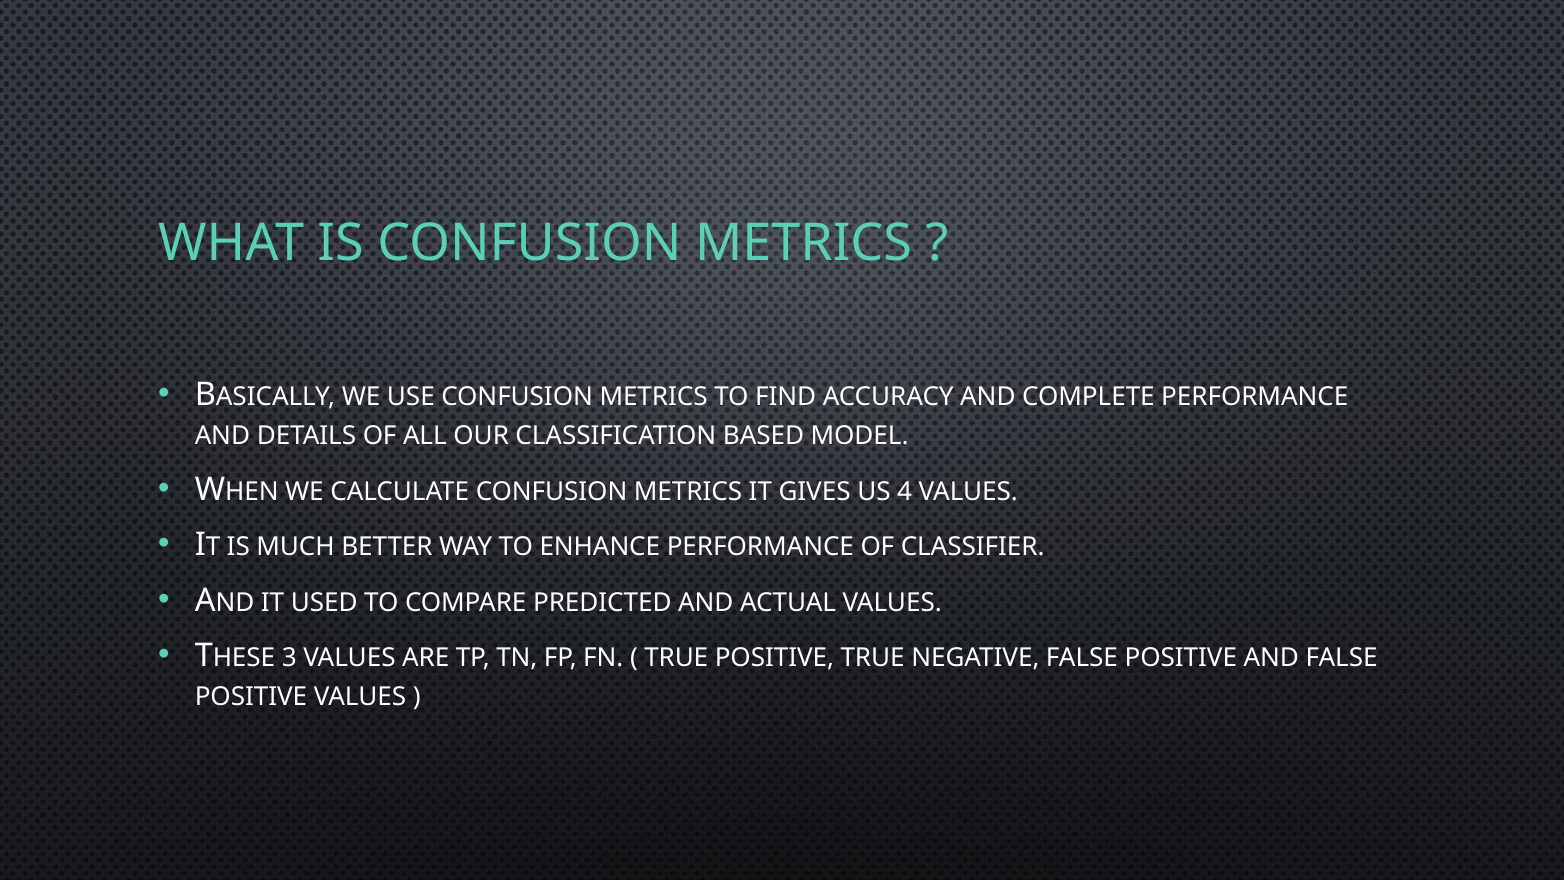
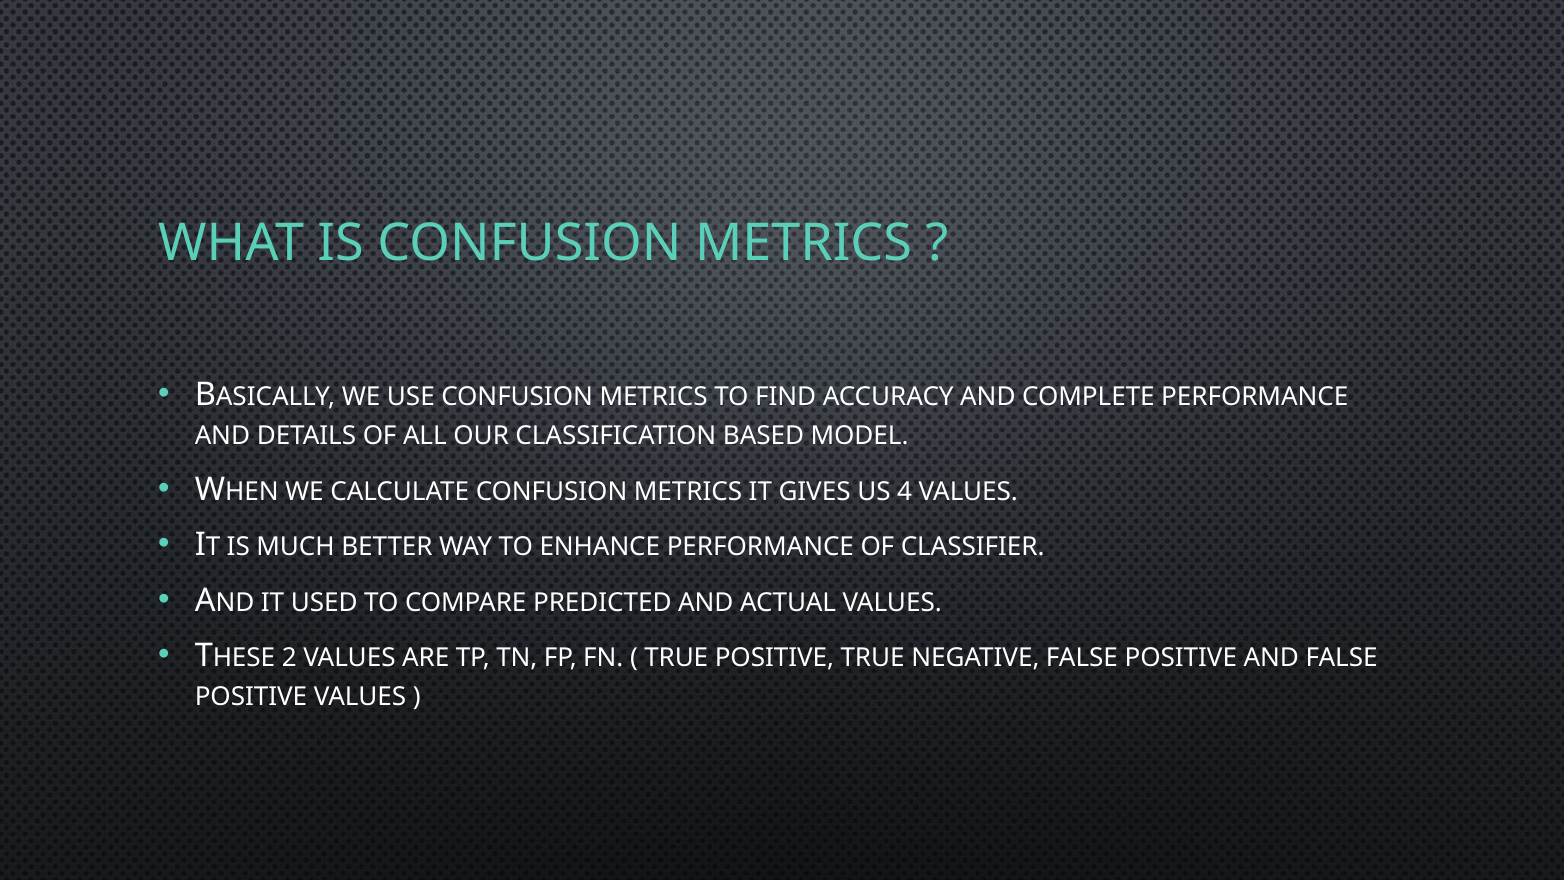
3: 3 -> 2
